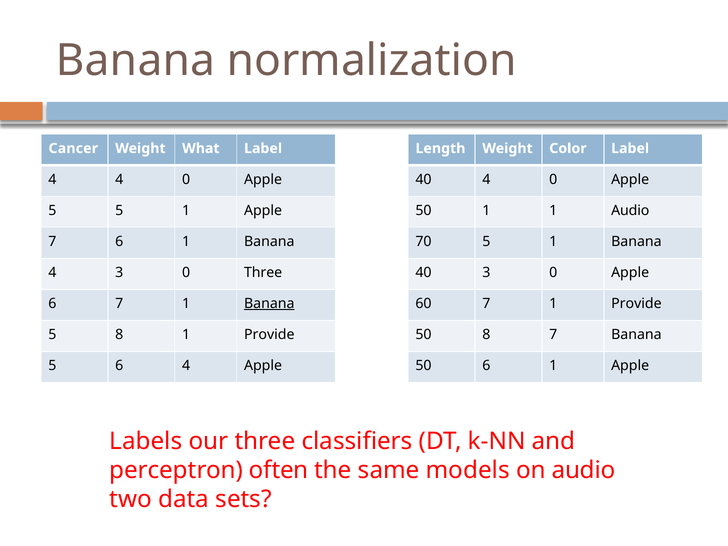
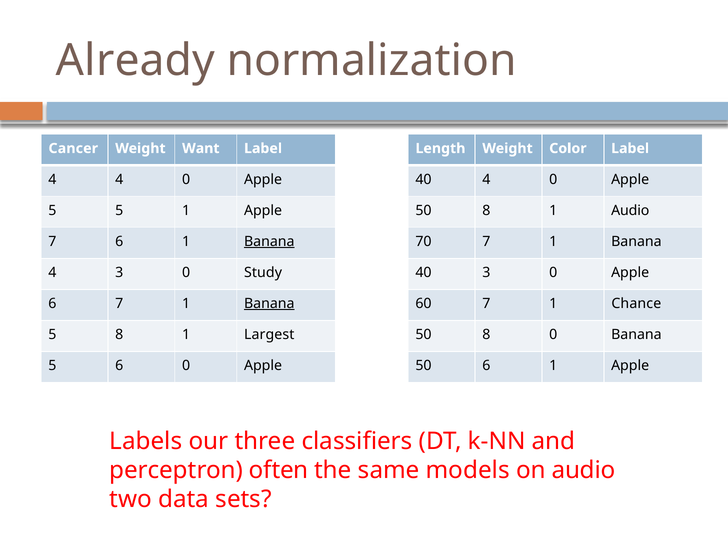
Banana at (135, 61): Banana -> Already
What: What -> Want
1 at (486, 210): 1 -> 8
Banana at (269, 241) underline: none -> present
70 5: 5 -> 7
0 Three: Three -> Study
7 1 Provide: Provide -> Chance
8 1 Provide: Provide -> Largest
8 7: 7 -> 0
6 4: 4 -> 0
